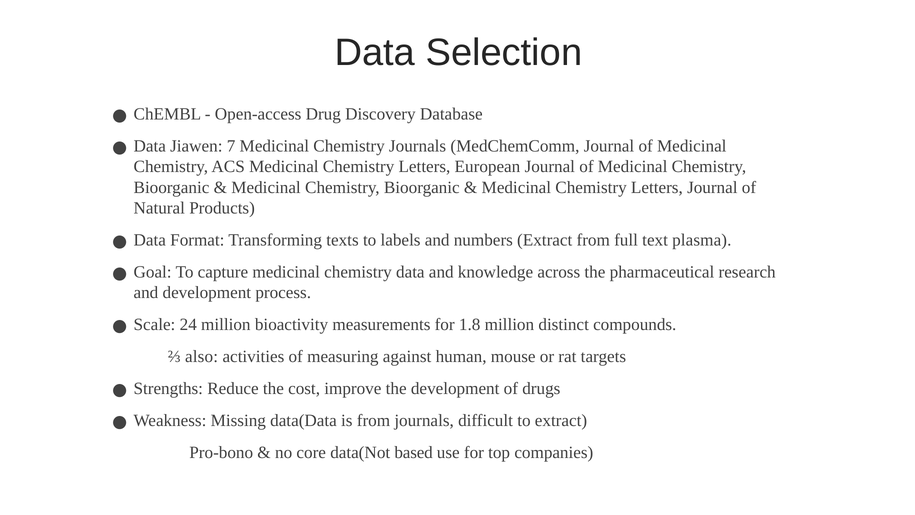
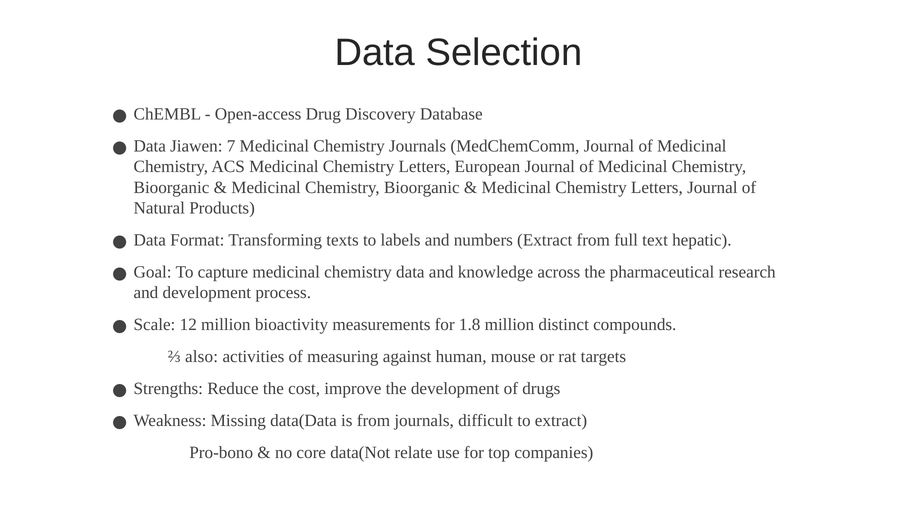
plasma: plasma -> hepatic
24: 24 -> 12
based: based -> relate
